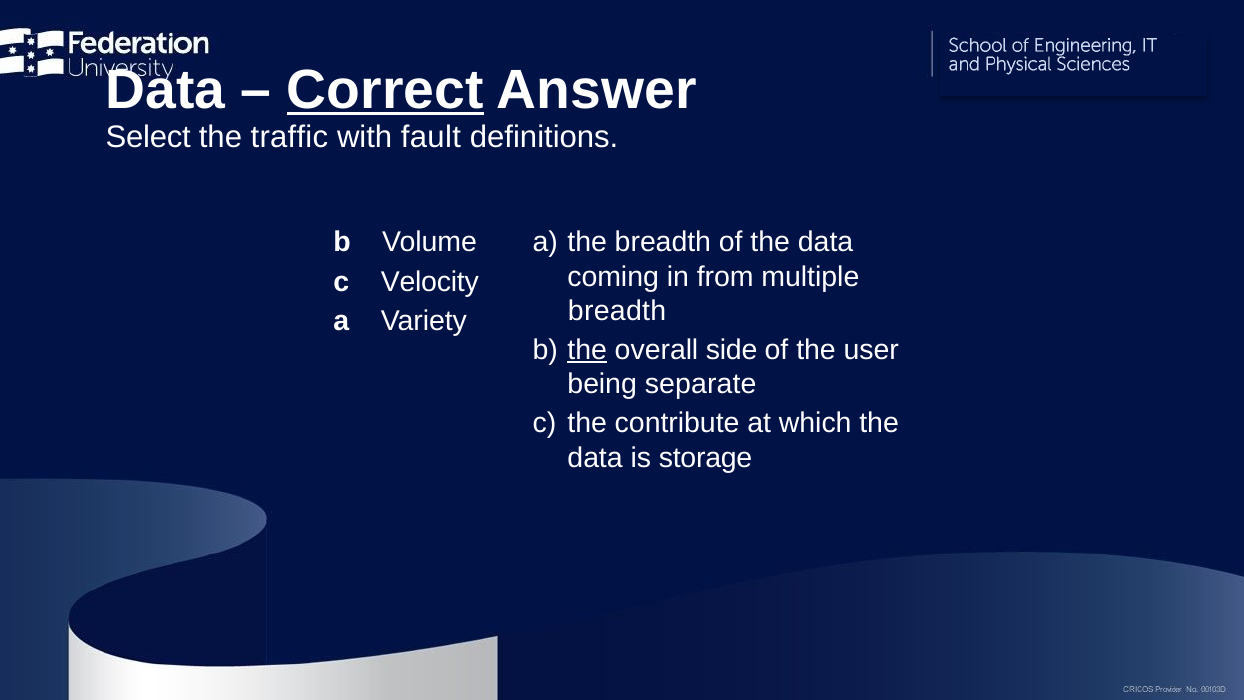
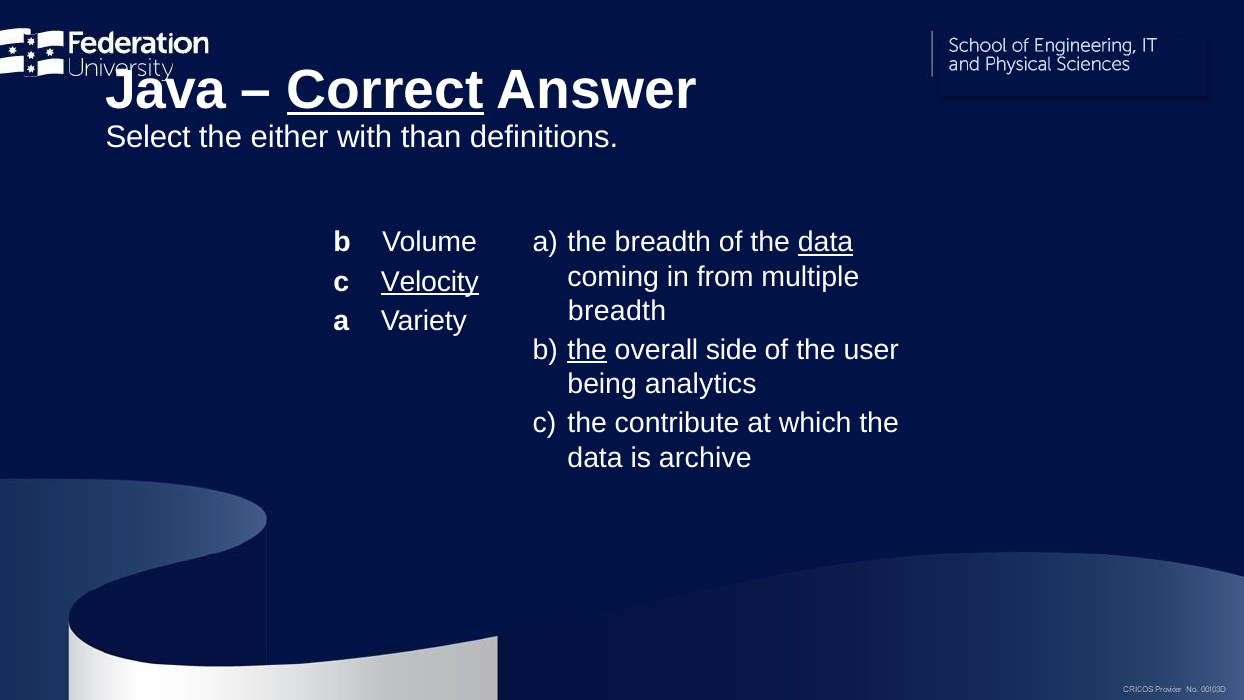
Data at (166, 90): Data -> Java
traffic: traffic -> either
fault: fault -> than
data at (826, 242) underline: none -> present
Velocity underline: none -> present
separate: separate -> analytics
storage: storage -> archive
